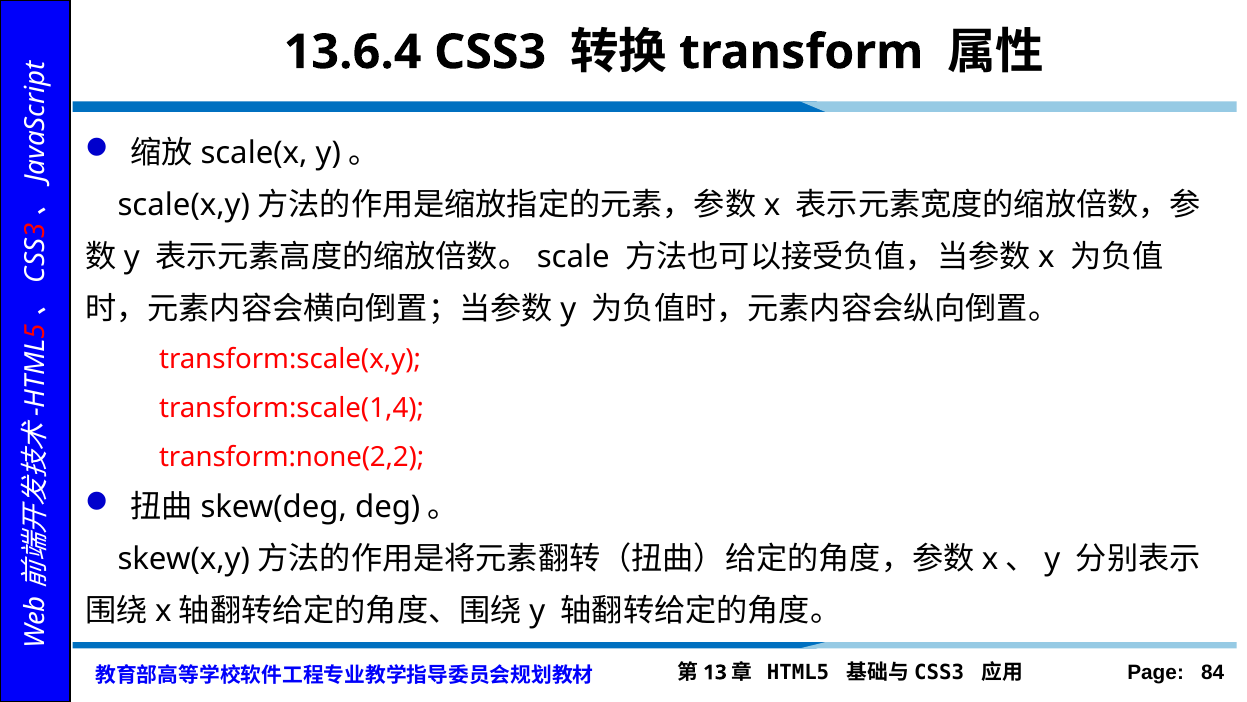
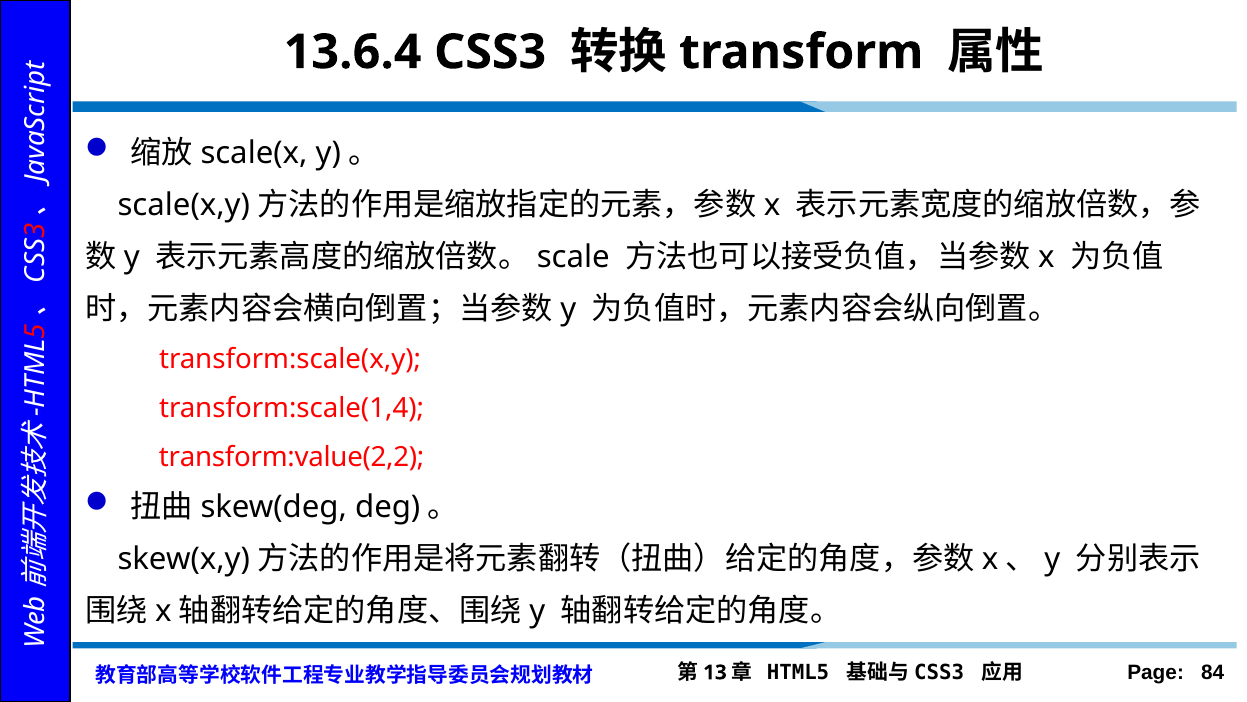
transform:none(2,2: transform:none(2,2 -> transform:value(2,2
